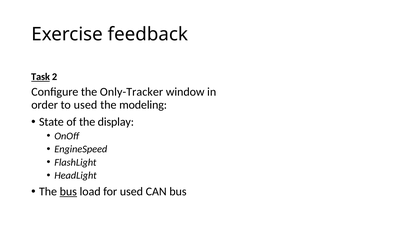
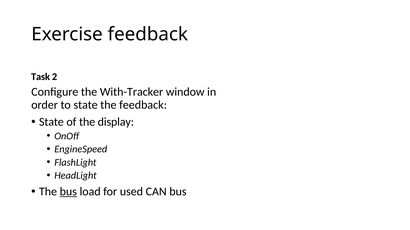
Task underline: present -> none
Only-Tracker: Only-Tracker -> With-Tracker
to used: used -> state
the modeling: modeling -> feedback
